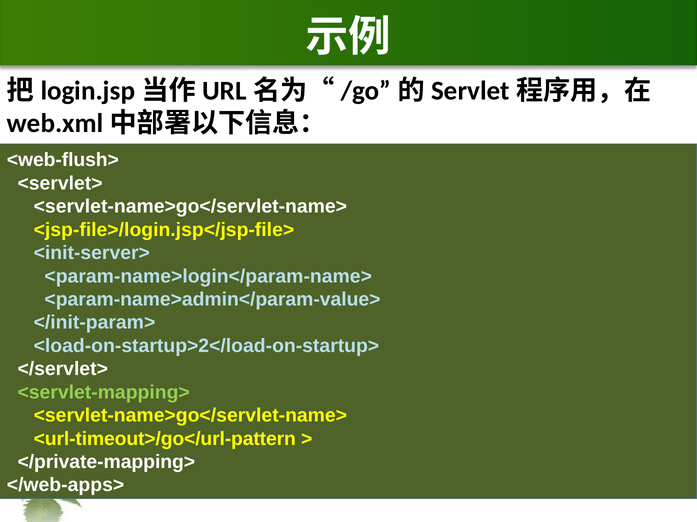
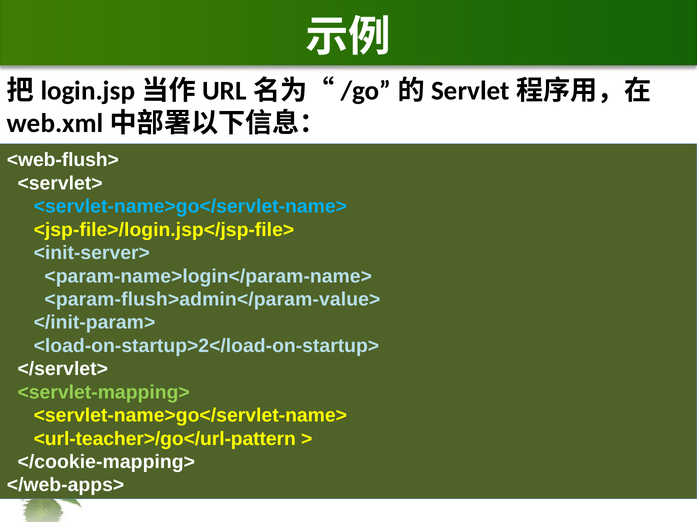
<servlet-name>go</servlet-name> at (190, 207) colour: white -> light blue
<param-name>admin</param-value>: <param-name>admin</param-value> -> <param-flush>admin</param-value>
<url-timeout>/go</url-pattern: <url-timeout>/go</url-pattern -> <url-teacher>/go</url-pattern
</private-mapping>: </private-mapping> -> </cookie-mapping>
